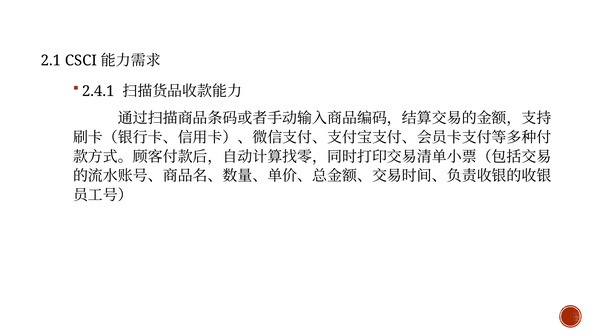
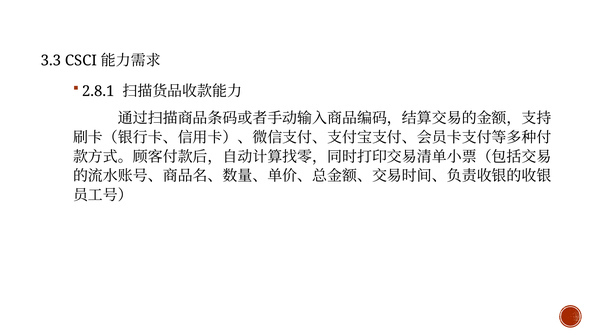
2.1: 2.1 -> 3.3
2.4.1: 2.4.1 -> 2.8.1
